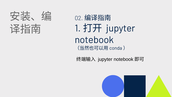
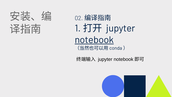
notebook underline: none -> present
